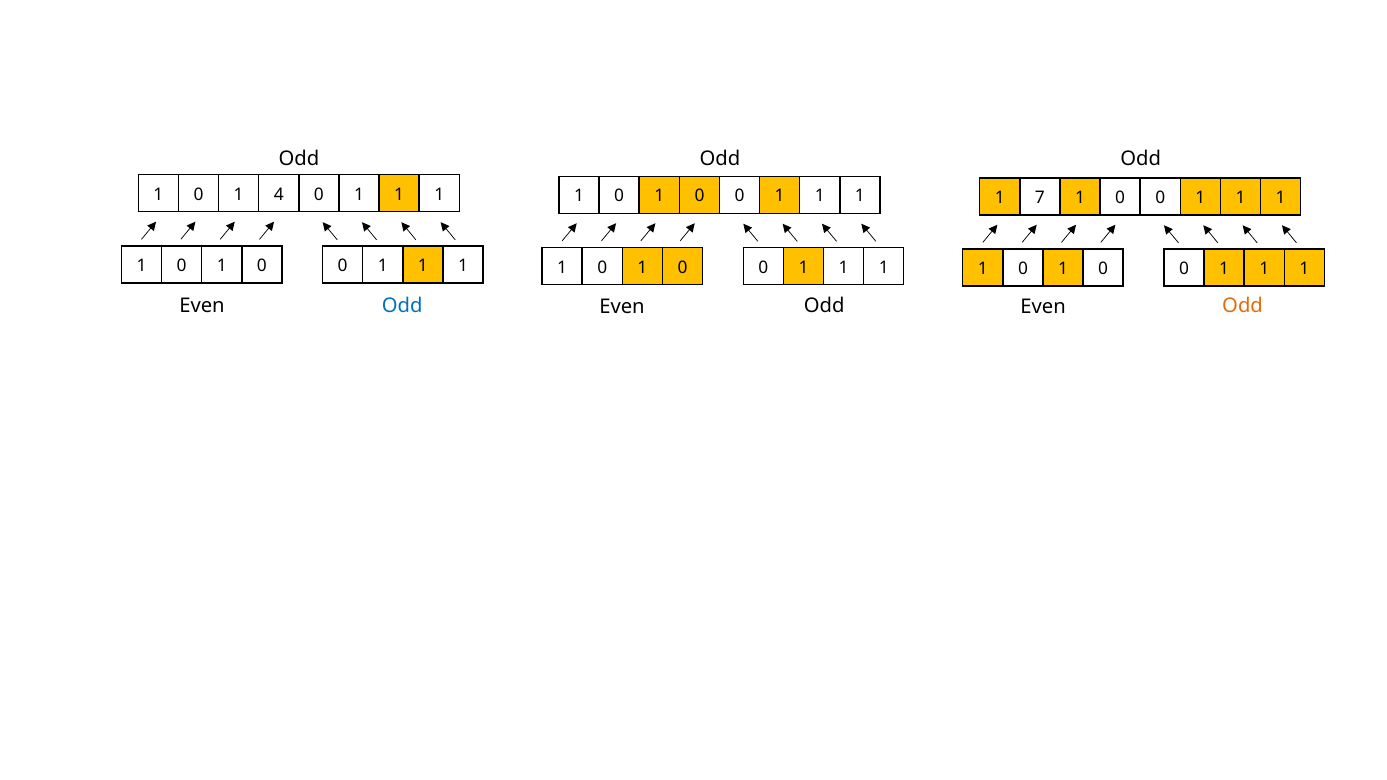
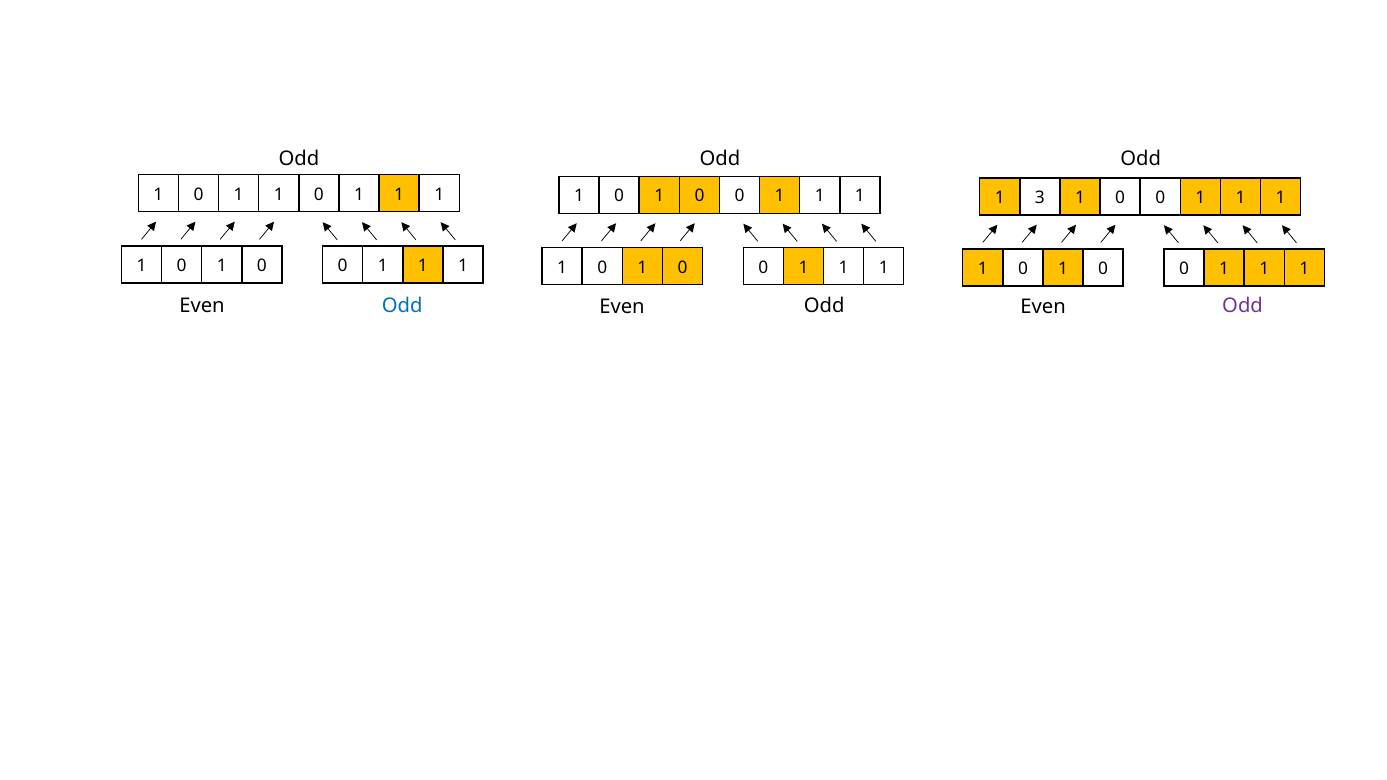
4 at (279, 195): 4 -> 1
7: 7 -> 3
Odd at (1243, 306) colour: orange -> purple
